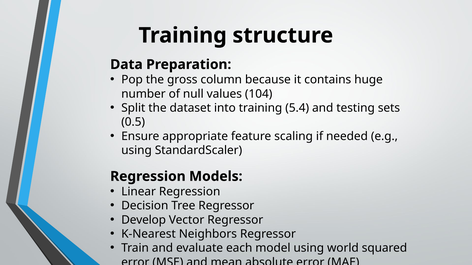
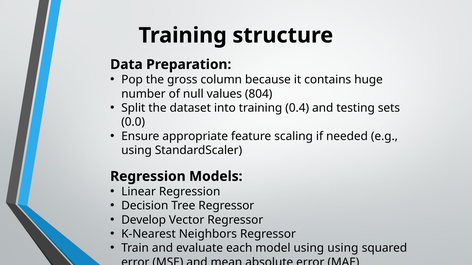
104: 104 -> 804
5.4: 5.4 -> 0.4
0.5: 0.5 -> 0.0
using world: world -> using
